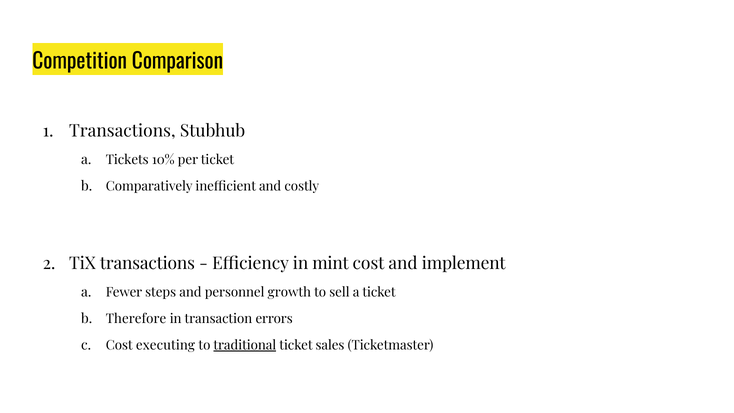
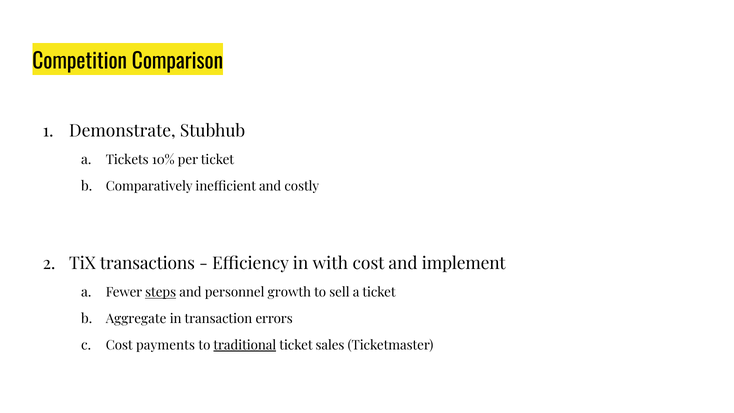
Transactions at (122, 131): Transactions -> Demonstrate
mint: mint -> with
steps underline: none -> present
Therefore: Therefore -> Aggregate
executing: executing -> payments
